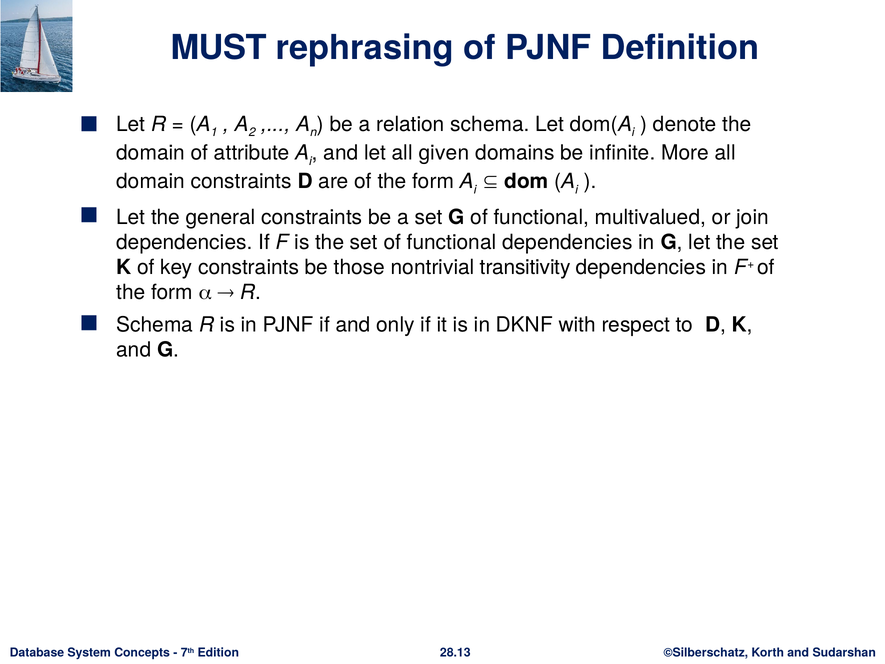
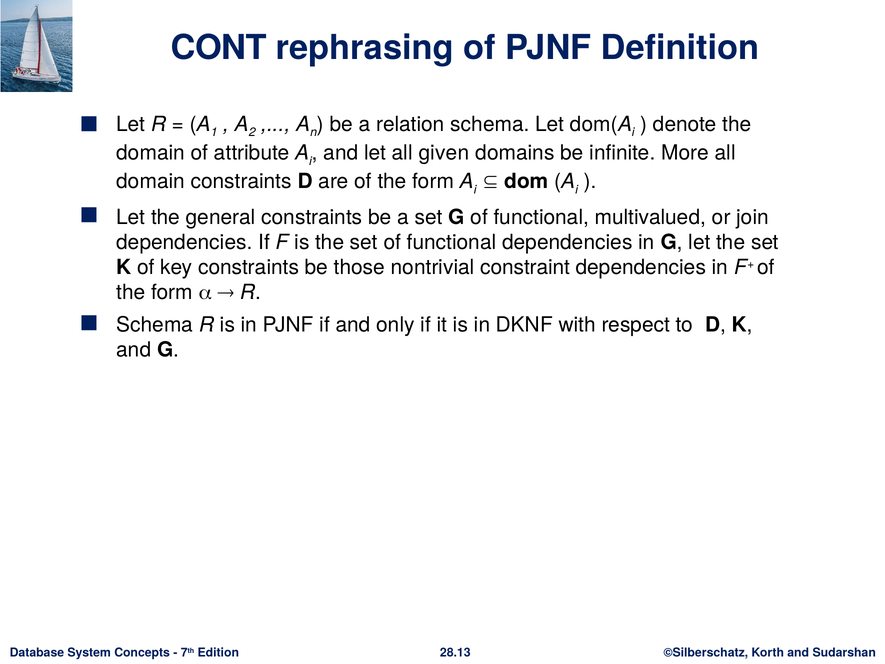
MUST: MUST -> CONT
transitivity: transitivity -> constraint
